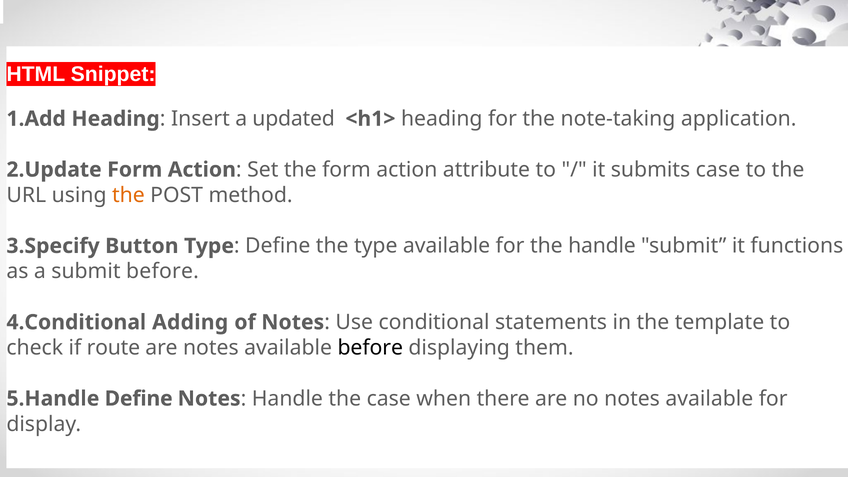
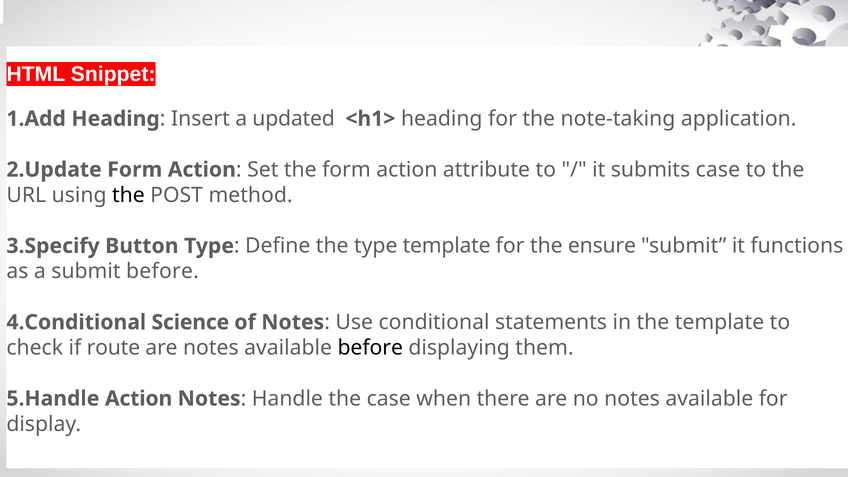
the at (128, 195) colour: orange -> black
type available: available -> template
the handle: handle -> ensure
Adding: Adding -> Science
Define at (139, 399): Define -> Action
